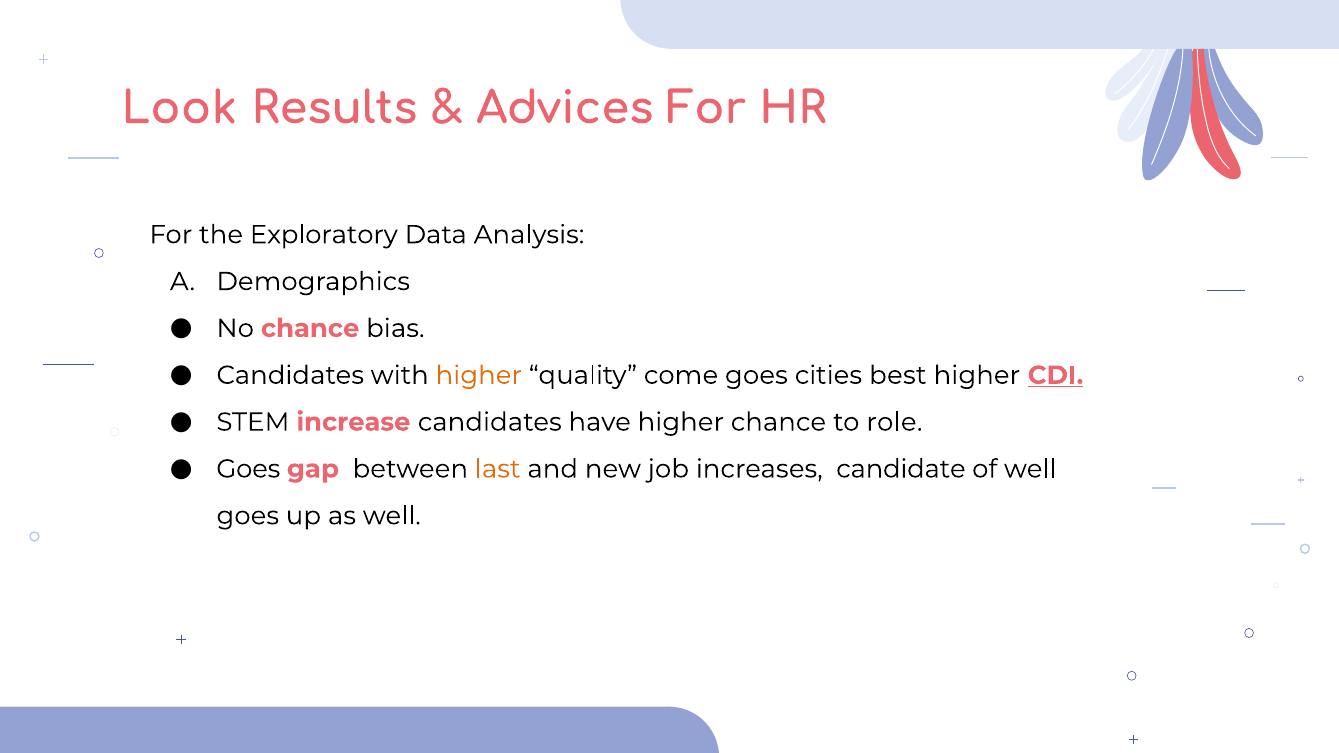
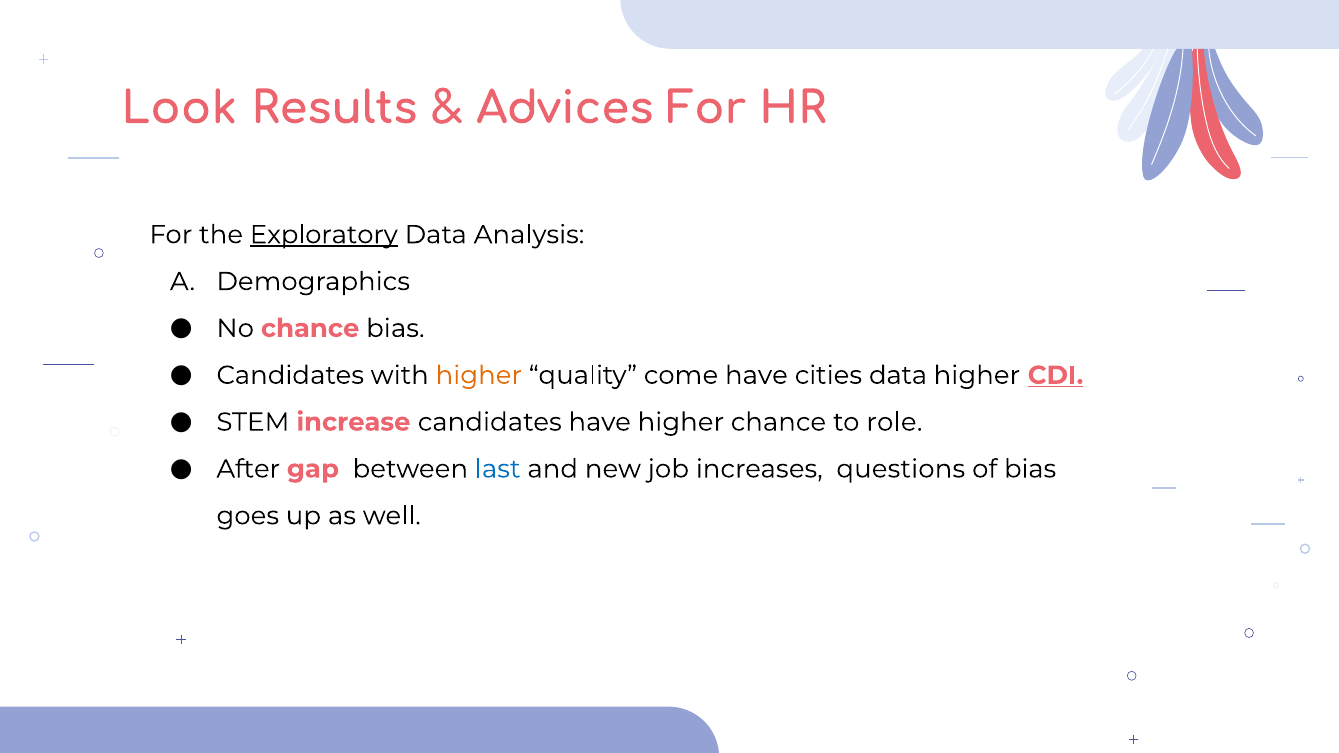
Exploratory underline: none -> present
come goes: goes -> have
cities best: best -> data
Goes at (248, 469): Goes -> After
last colour: orange -> blue
candidate: candidate -> questions
of well: well -> bias
